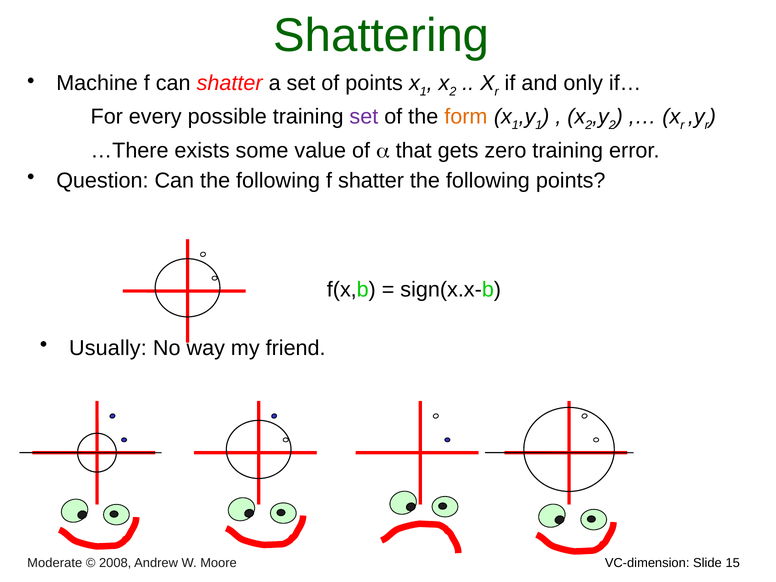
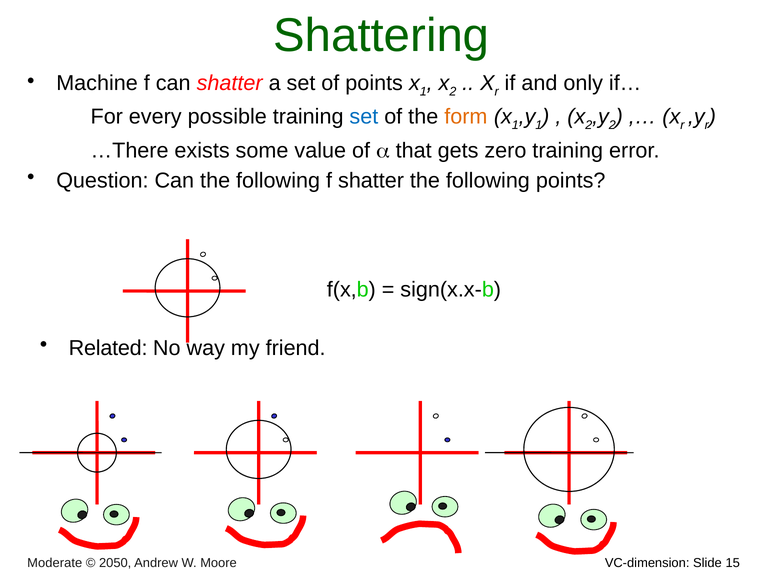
set at (364, 117) colour: purple -> blue
Usually: Usually -> Related
2008: 2008 -> 2050
